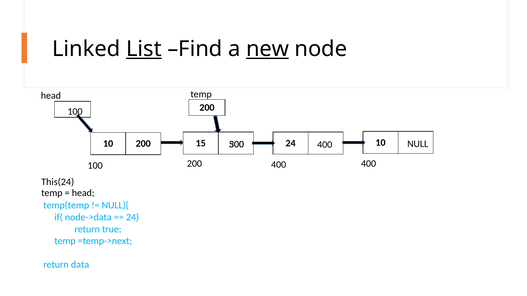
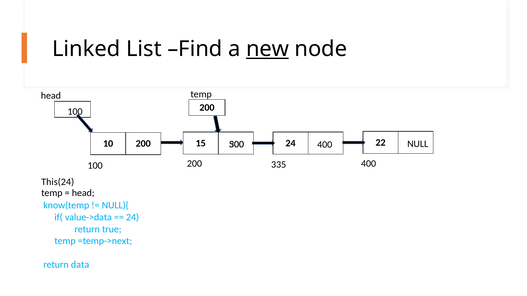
List underline: present -> none
10 at (381, 143): 10 -> 22
200 400: 400 -> 335
temp(temp: temp(temp -> know(temp
node->data: node->data -> value->data
